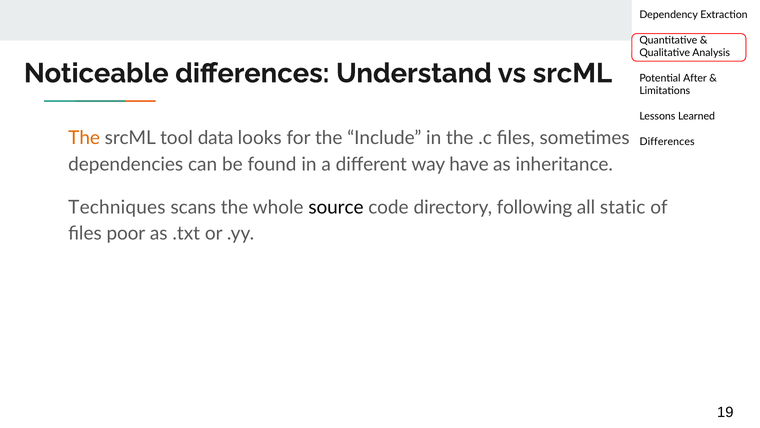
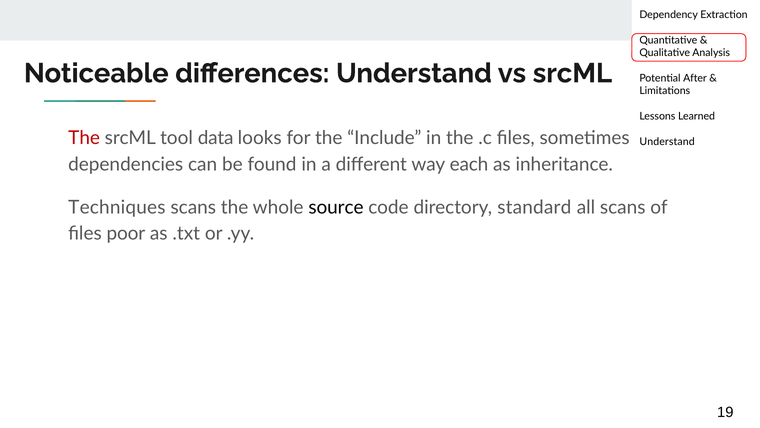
The at (84, 138) colour: orange -> red
Differences at (667, 142): Differences -> Understand
have: have -> each
following: following -> standard
all static: static -> scans
